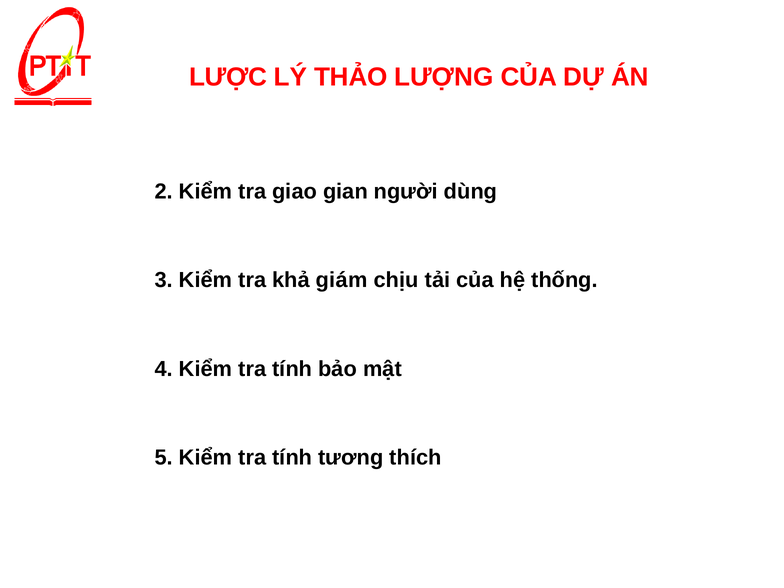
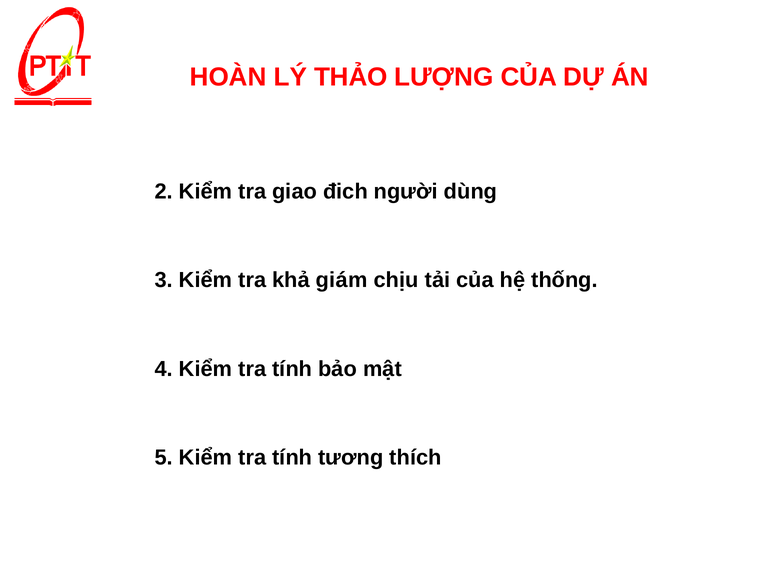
LƯỢC: LƯỢC -> HOÀN
gian: gian -> đich
